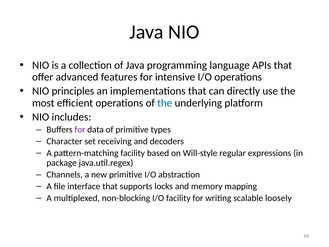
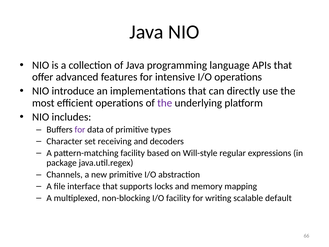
principles: principles -> introduce
the at (165, 103) colour: blue -> purple
loosely: loosely -> default
